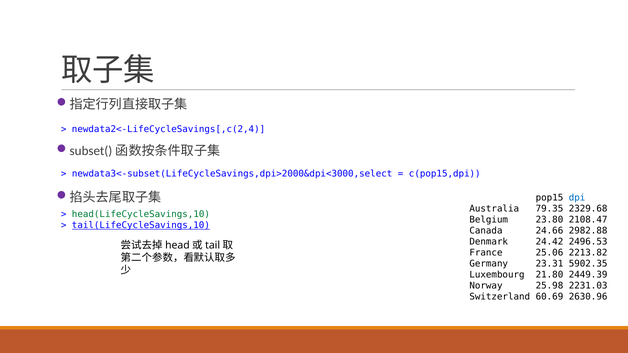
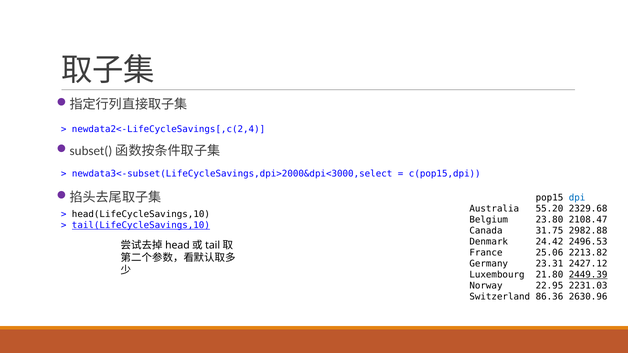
79.35: 79.35 -> 55.20
head(LifeCycleSavings,10 colour: green -> black
24.66: 24.66 -> 31.75
5902.35: 5902.35 -> 2427.12
2449.39 underline: none -> present
25.98: 25.98 -> 22.95
60.69: 60.69 -> 86.36
